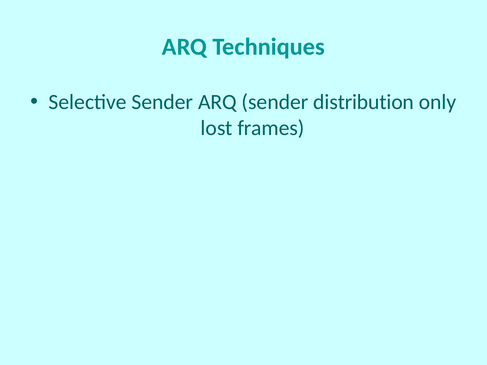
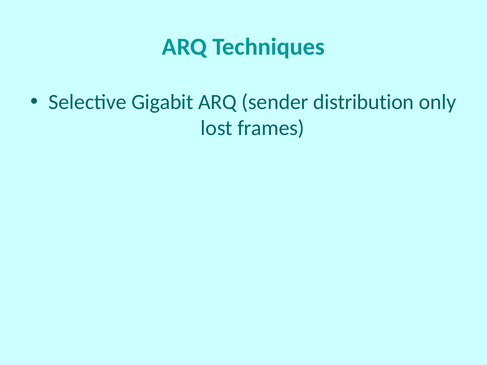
Selective Sender: Sender -> Gigabit
